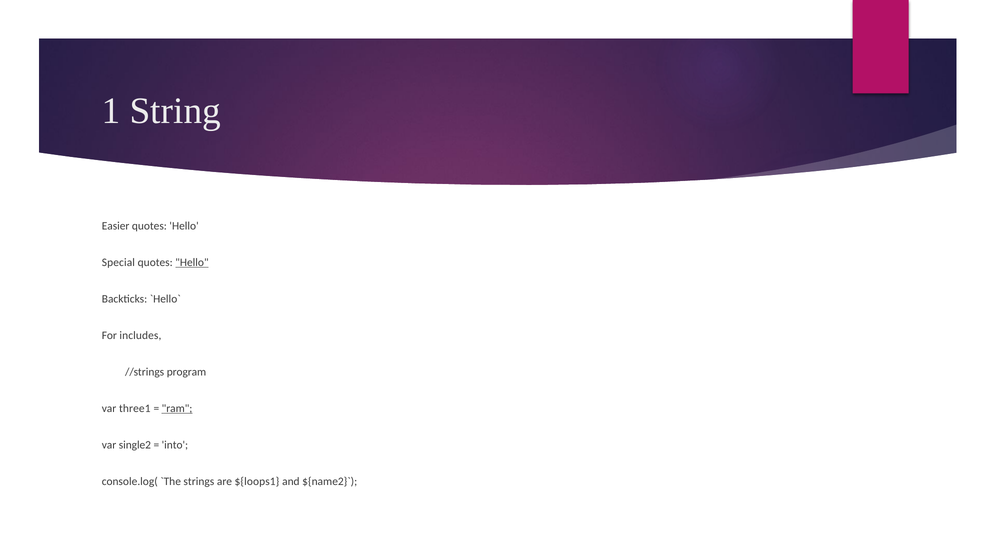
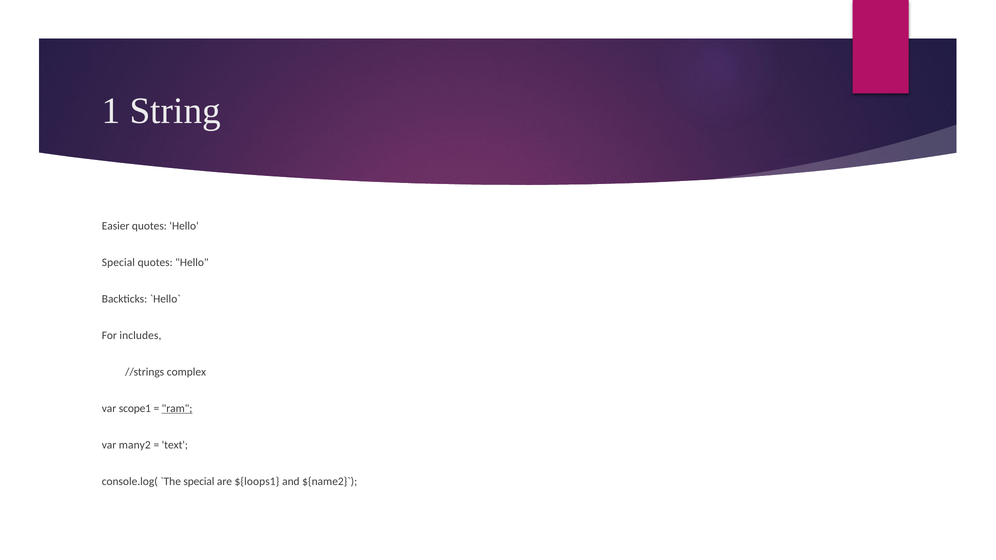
Hello at (192, 263) underline: present -> none
program: program -> complex
three1: three1 -> scope1
single2: single2 -> many2
into: into -> text
strings at (199, 482): strings -> special
